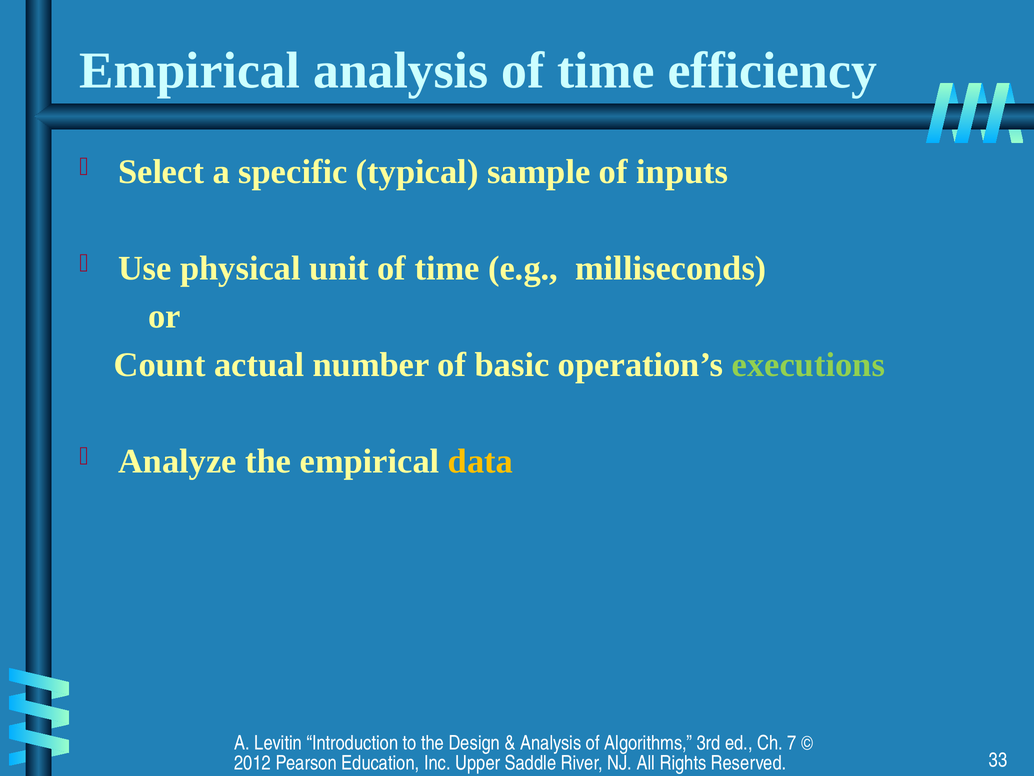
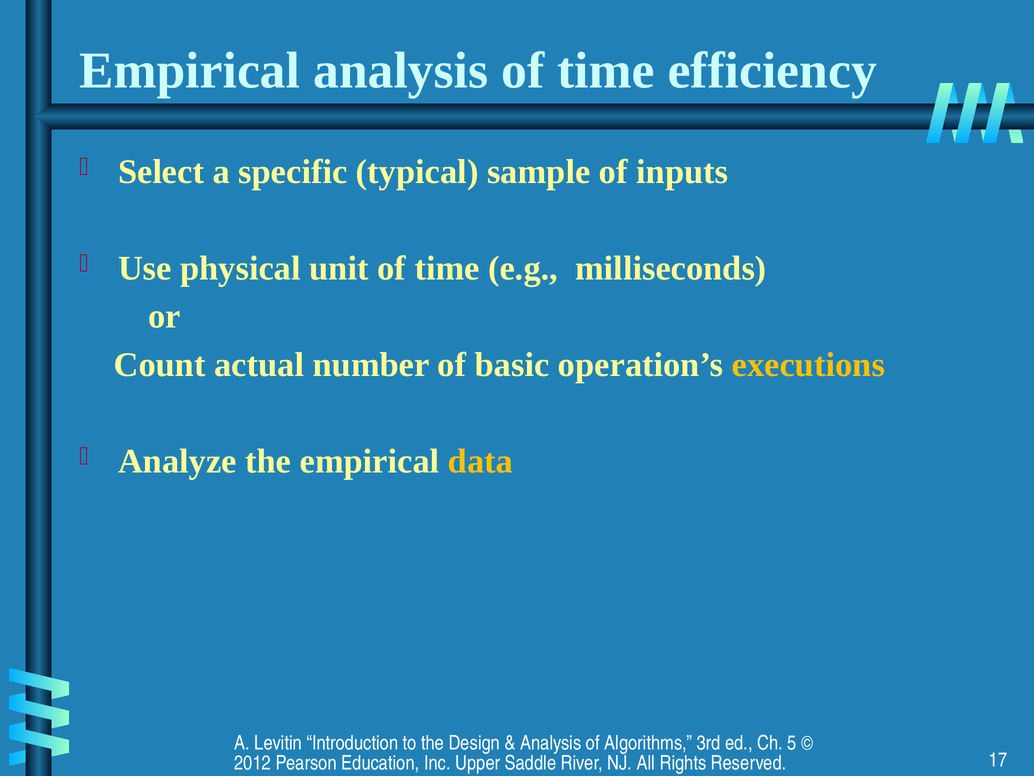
executions colour: light green -> yellow
7: 7 -> 5
33: 33 -> 17
